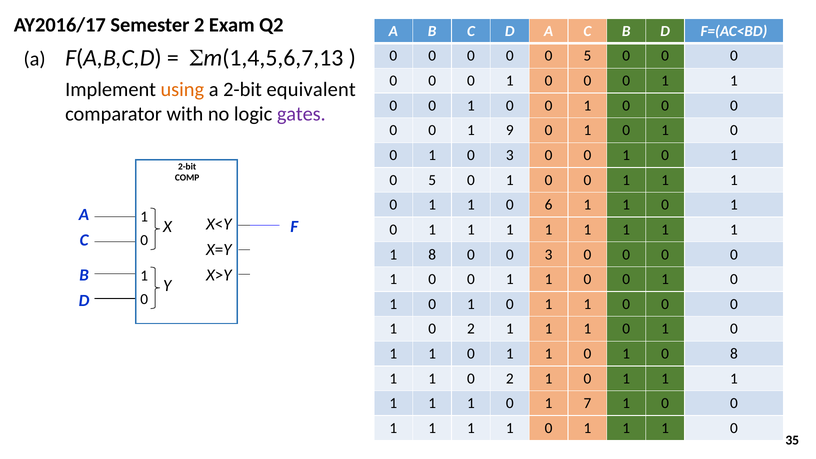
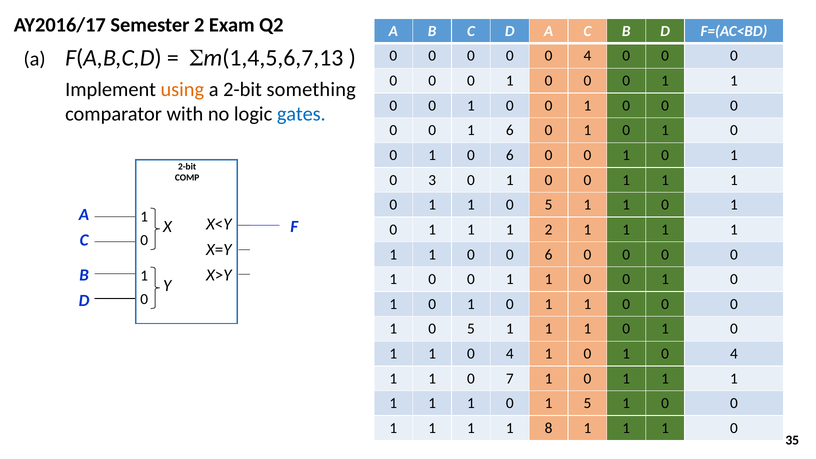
0 0 5: 5 -> 4
equivalent: equivalent -> something
gates colour: purple -> blue
1 9: 9 -> 6
1 0 3: 3 -> 6
5 at (432, 180): 5 -> 3
1 1 0 6: 6 -> 5
1 at (549, 230): 1 -> 2
8 at (432, 254): 8 -> 1
0 0 3: 3 -> 6
2 at (471, 329): 2 -> 5
1 at (510, 354): 1 -> 4
0 1 0 8: 8 -> 4
1 1 0 2: 2 -> 7
1 7: 7 -> 5
0 at (549, 428): 0 -> 8
